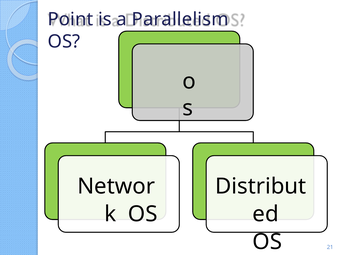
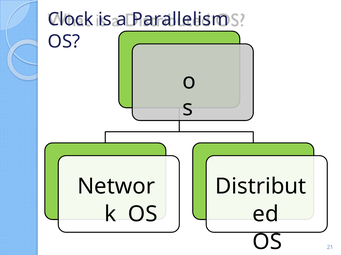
Point: Point -> Clock
